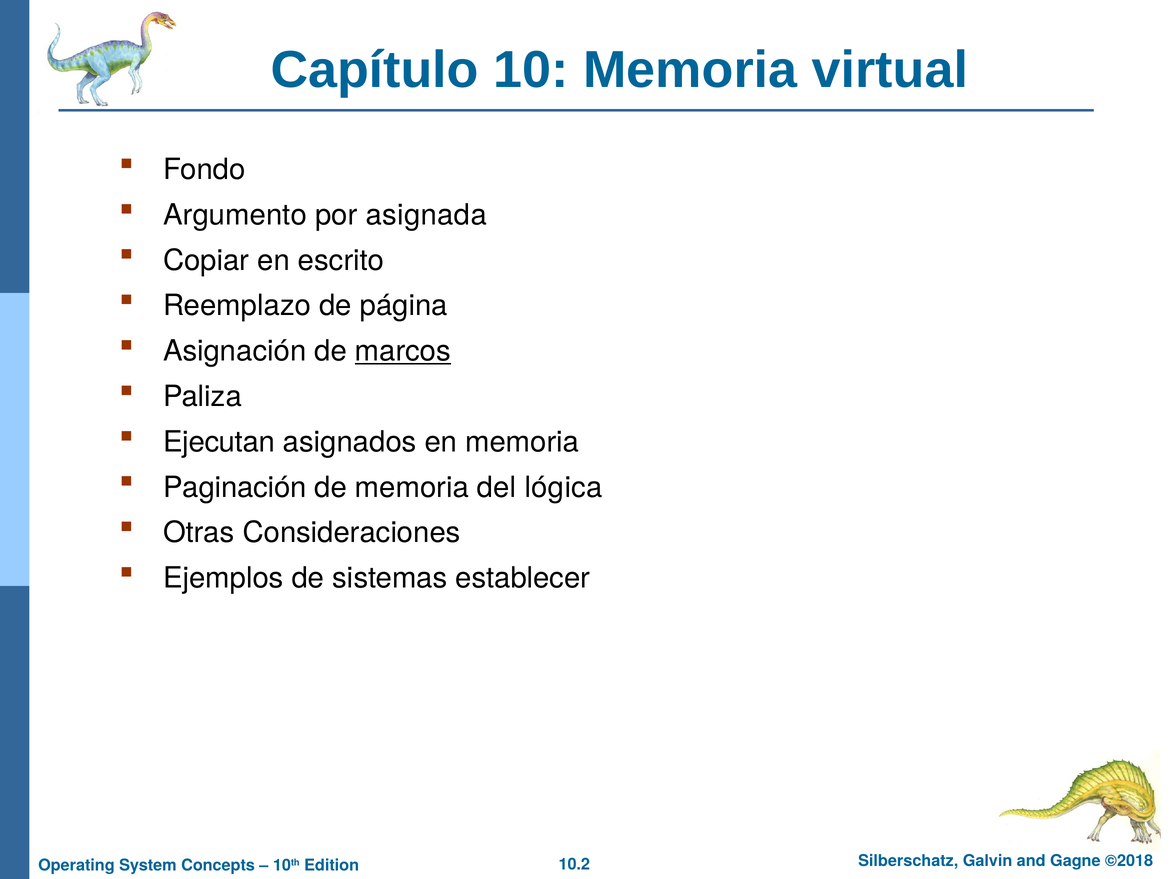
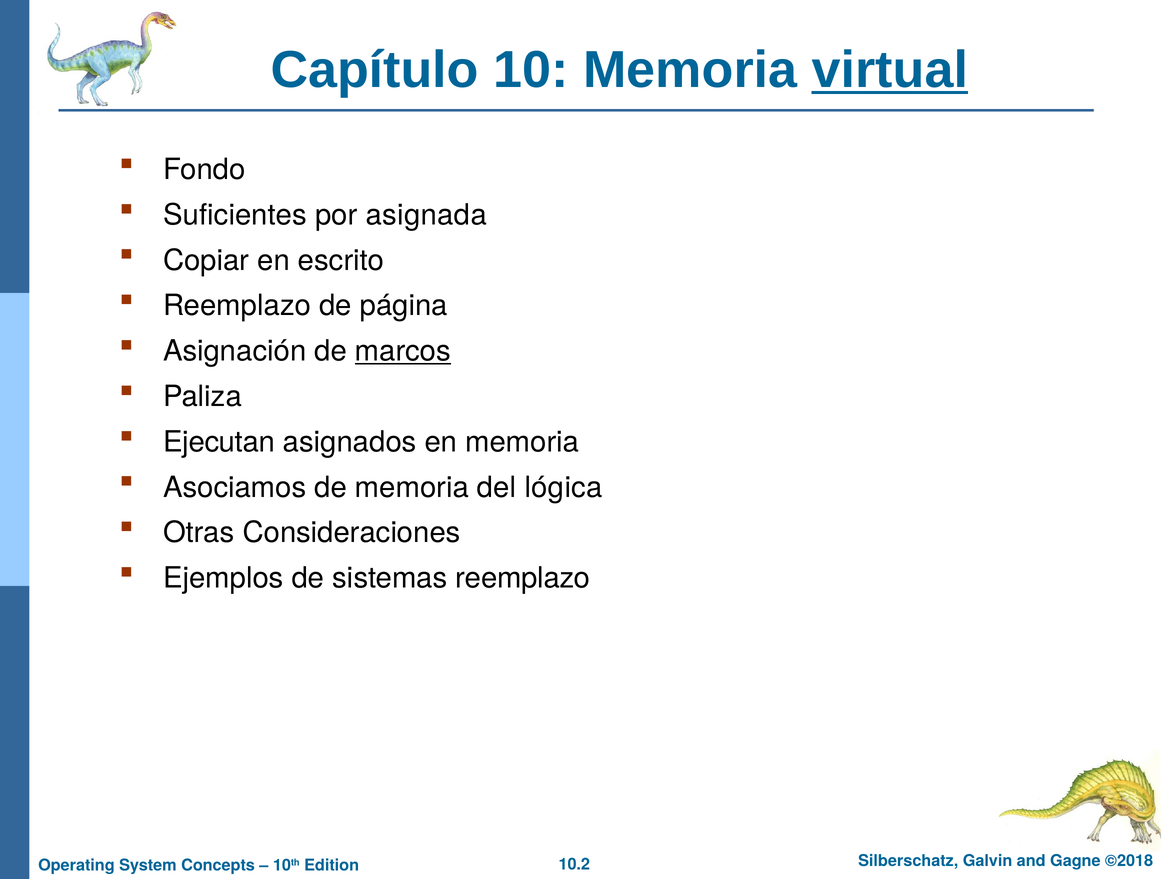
virtual underline: none -> present
Argumento: Argumento -> Suficientes
Paginación: Paginación -> Asociamos
sistemas establecer: establecer -> reemplazo
